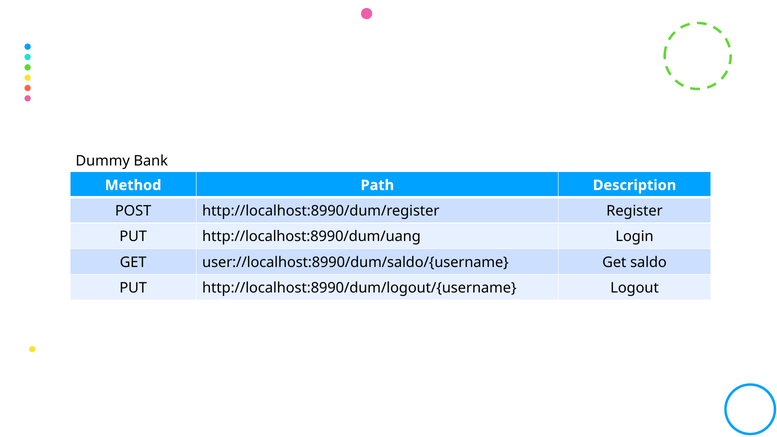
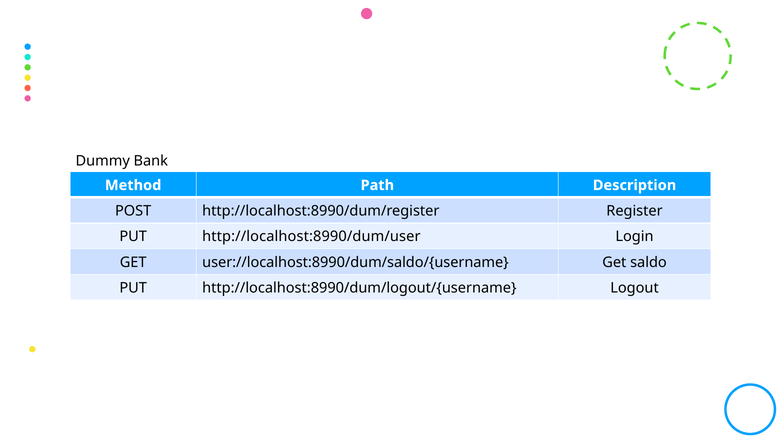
http://localhost:8990/dum/uang: http://localhost:8990/dum/uang -> http://localhost:8990/dum/user
